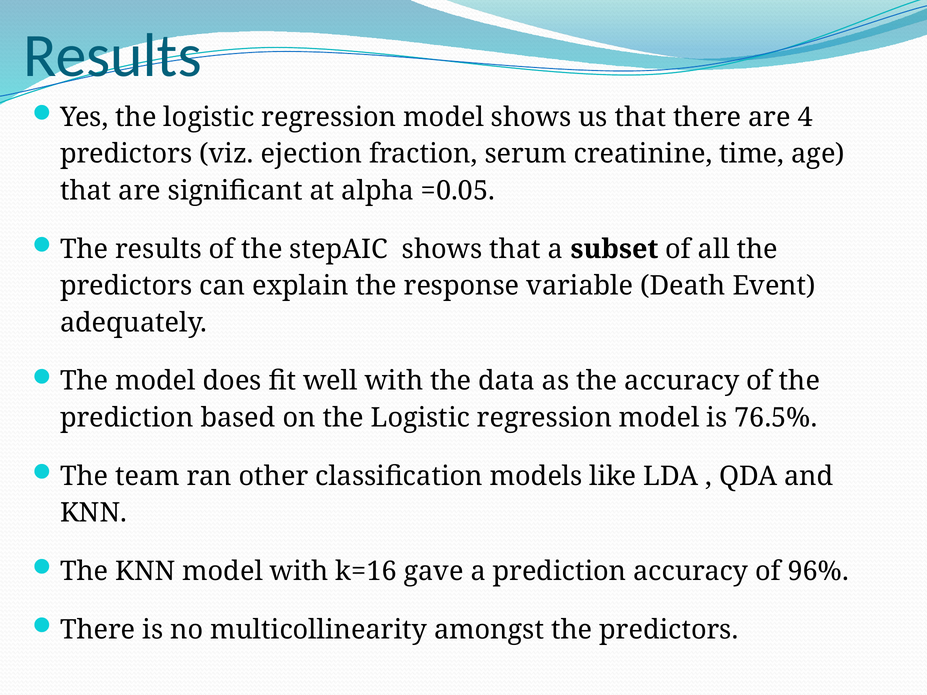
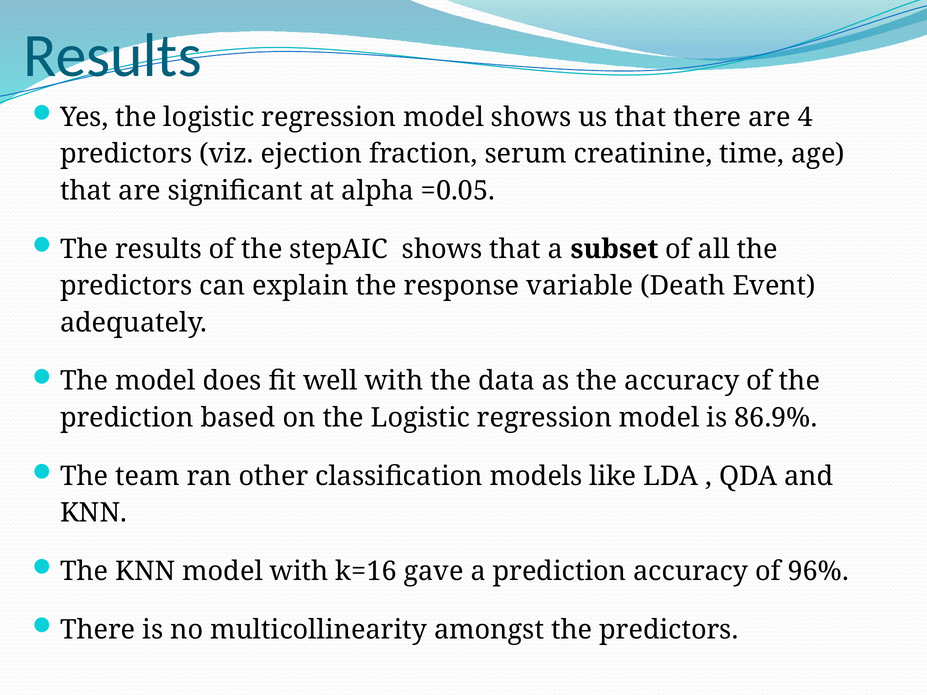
76.5%: 76.5% -> 86.9%
